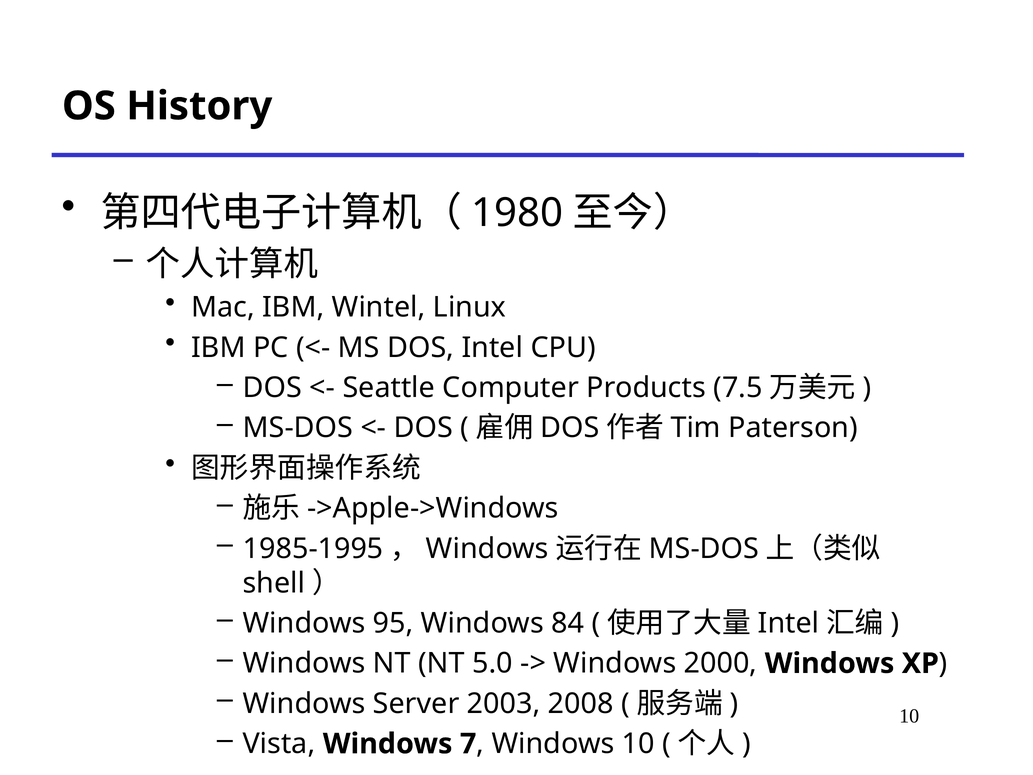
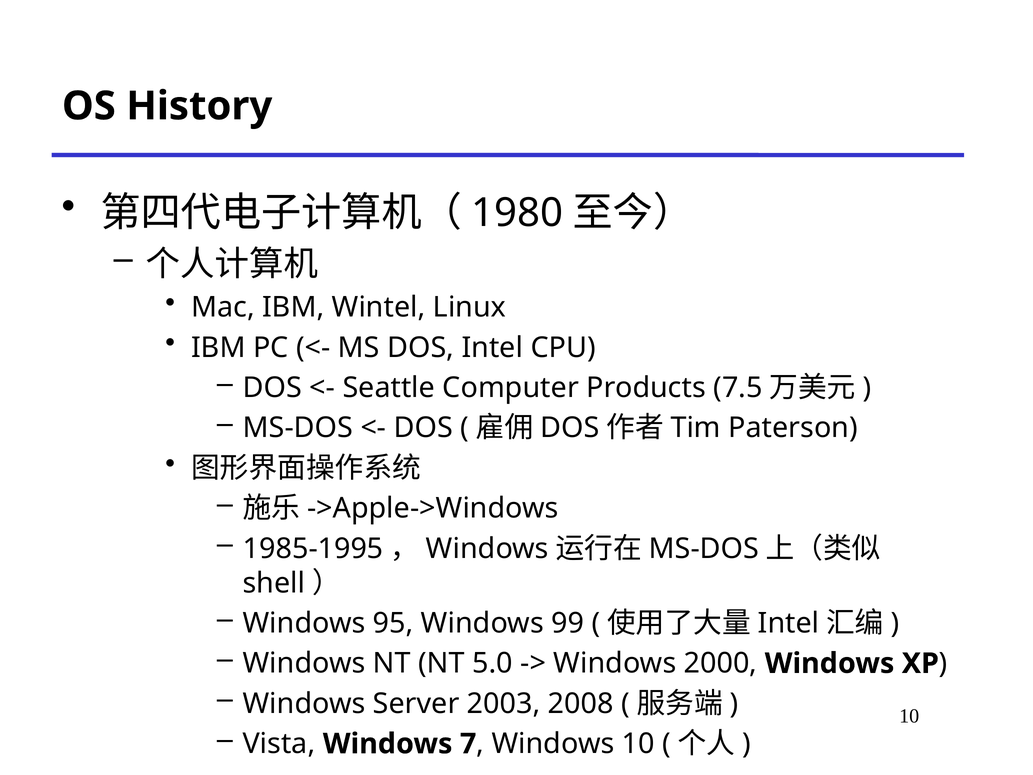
84: 84 -> 99
